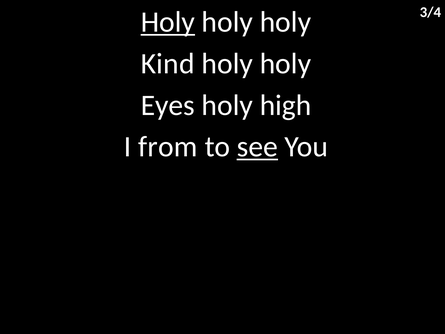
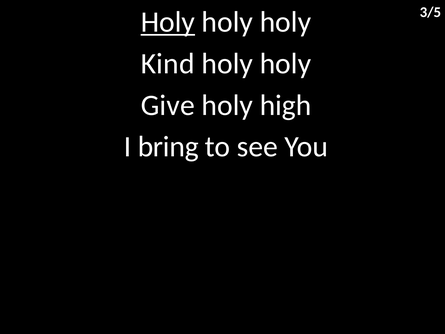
3/4: 3/4 -> 3/5
Eyes: Eyes -> Give
from: from -> bring
see underline: present -> none
